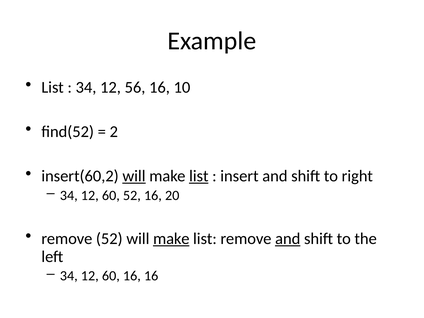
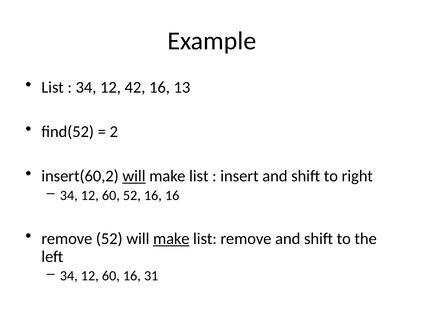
56: 56 -> 42
10: 10 -> 13
list at (199, 176) underline: present -> none
16 20: 20 -> 16
and at (288, 239) underline: present -> none
16 16: 16 -> 31
